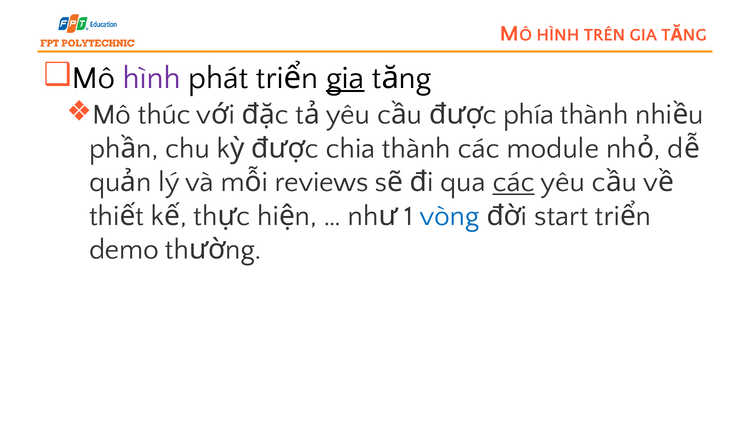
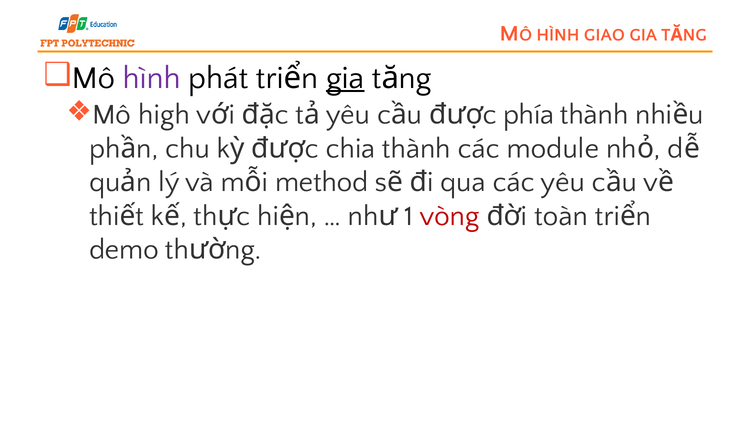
TRÊN: TRÊN -> GIAO
thúc: thúc -> high
reviews: reviews -> method
các at (514, 182) underline: present -> none
vòng colour: blue -> red
start: start -> toàn
